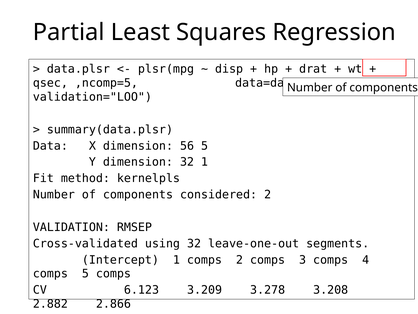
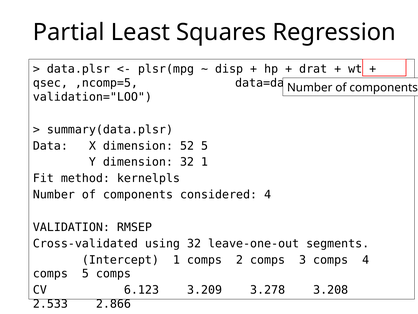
56: 56 -> 52
considered 2: 2 -> 4
2.882: 2.882 -> 2.533
